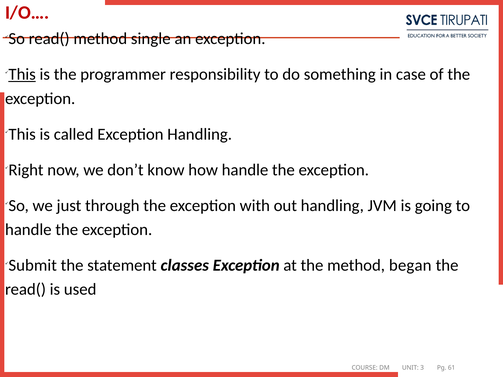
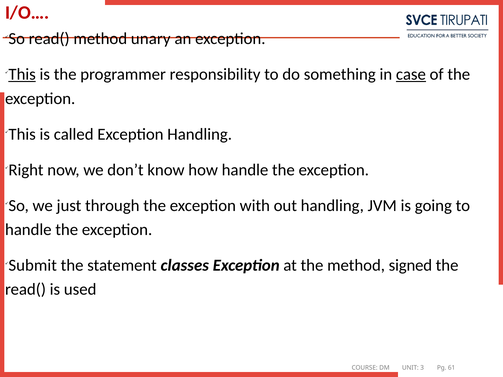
single: single -> unary
case underline: none -> present
began: began -> signed
